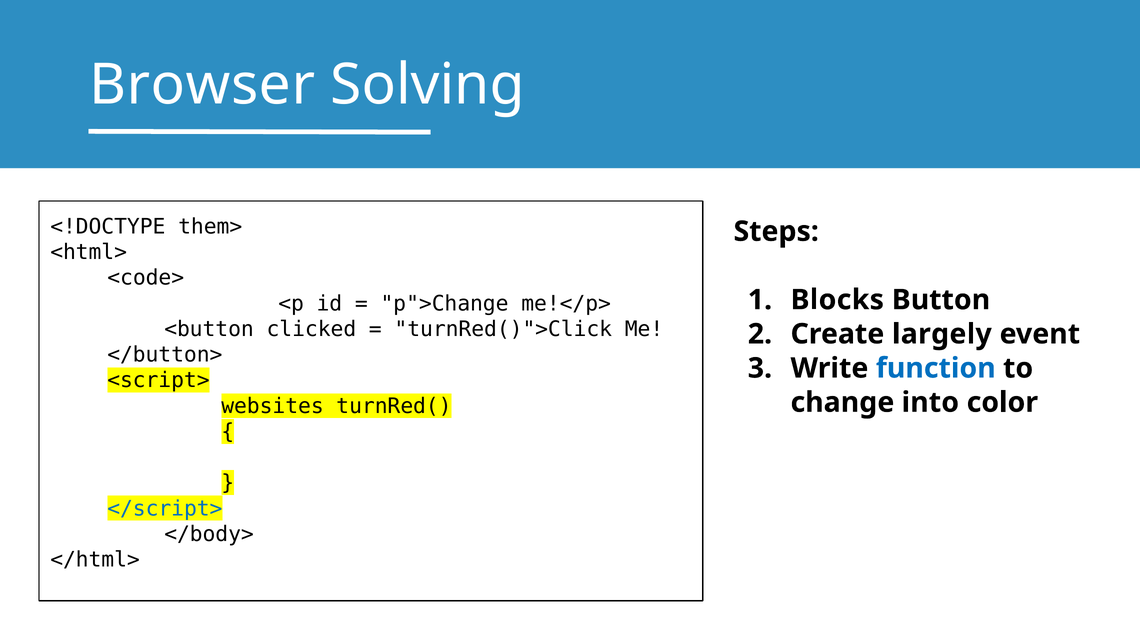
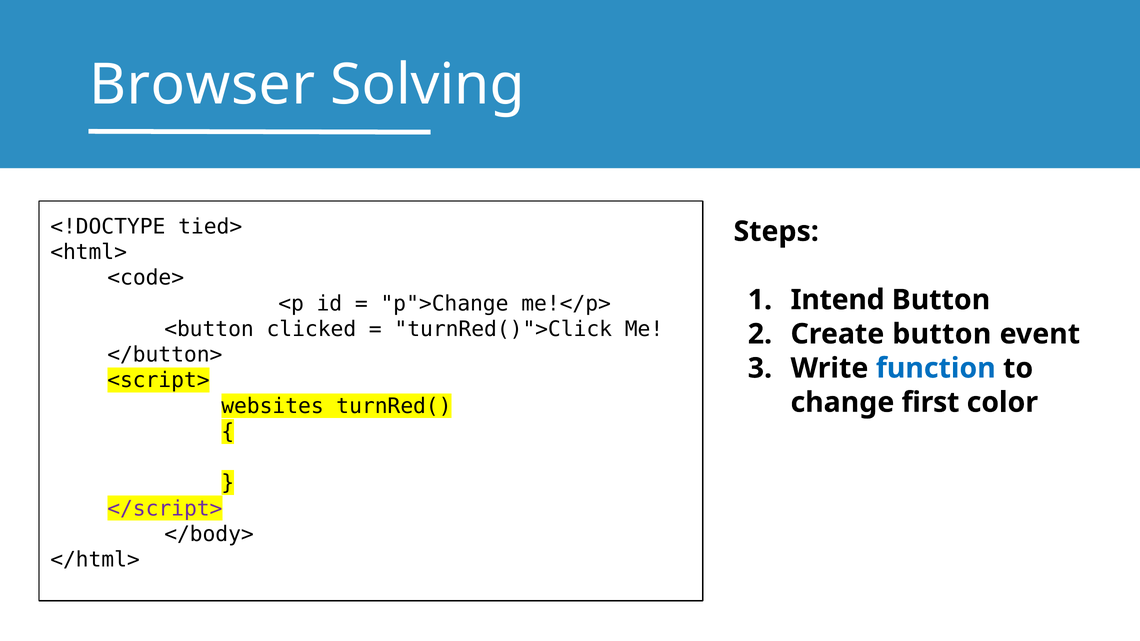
them>: them> -> tied>
Blocks: Blocks -> Intend
Create largely: largely -> button
into: into -> first
</script> colour: blue -> purple
